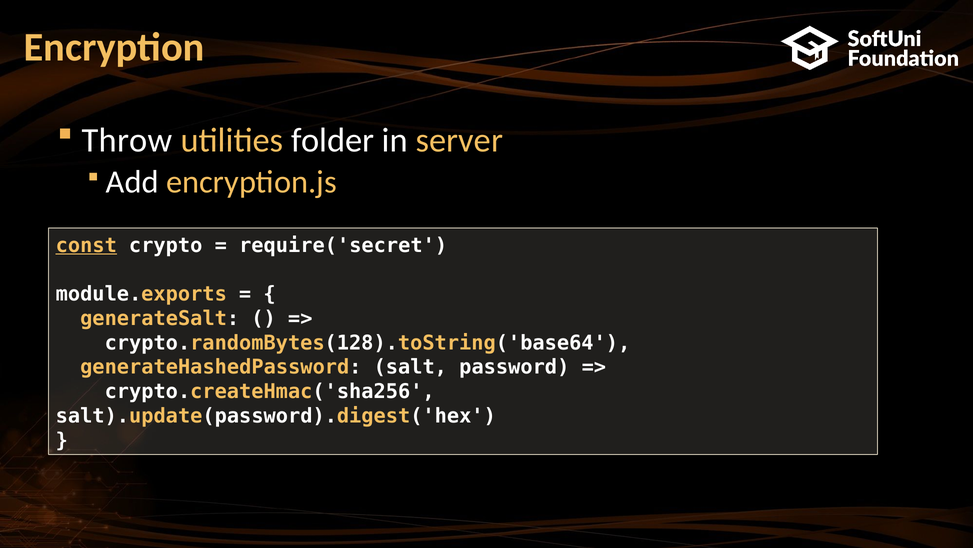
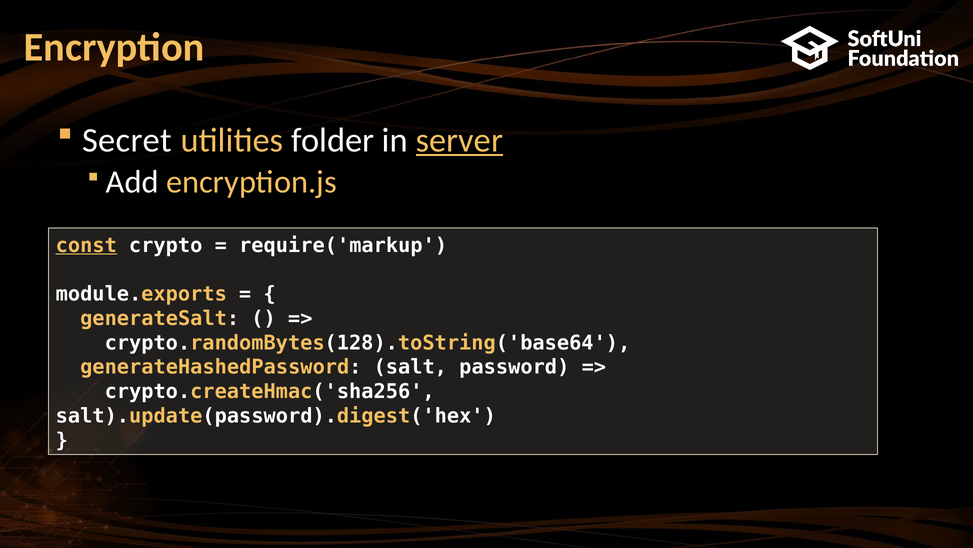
Throw: Throw -> Secret
server underline: none -> present
require('secret: require('secret -> require('markup
